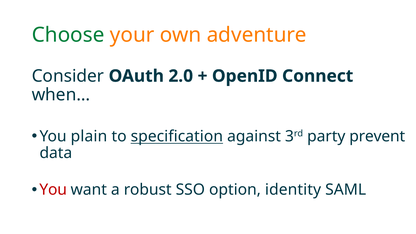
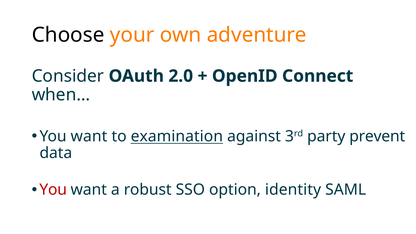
Choose colour: green -> black
plain at (89, 136): plain -> want
specification: specification -> examination
